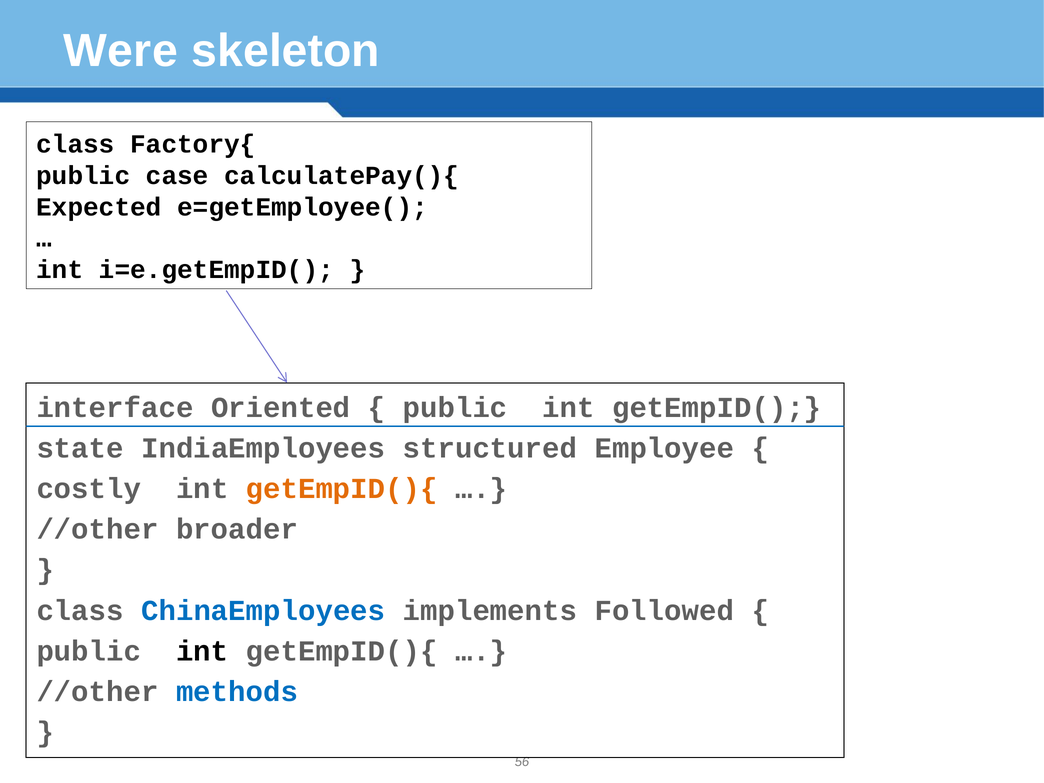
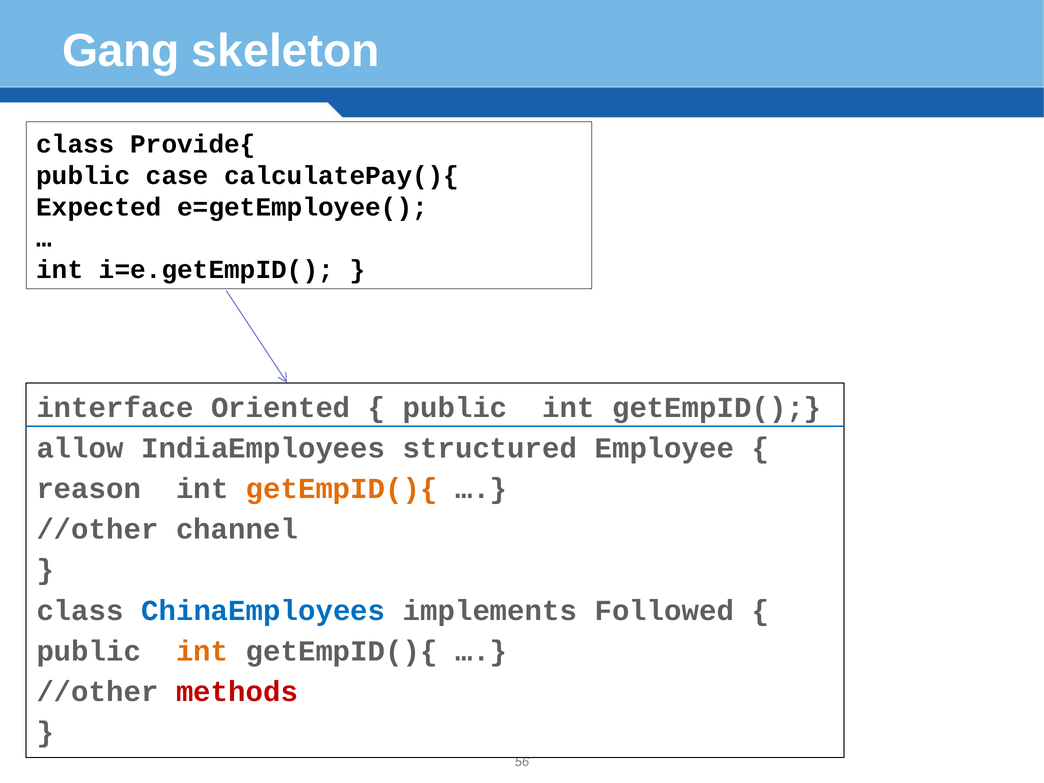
Were: Were -> Gang
Factory{: Factory{ -> Provide{
state: state -> allow
costly: costly -> reason
broader: broader -> channel
int at (202, 651) colour: black -> orange
methods colour: blue -> red
